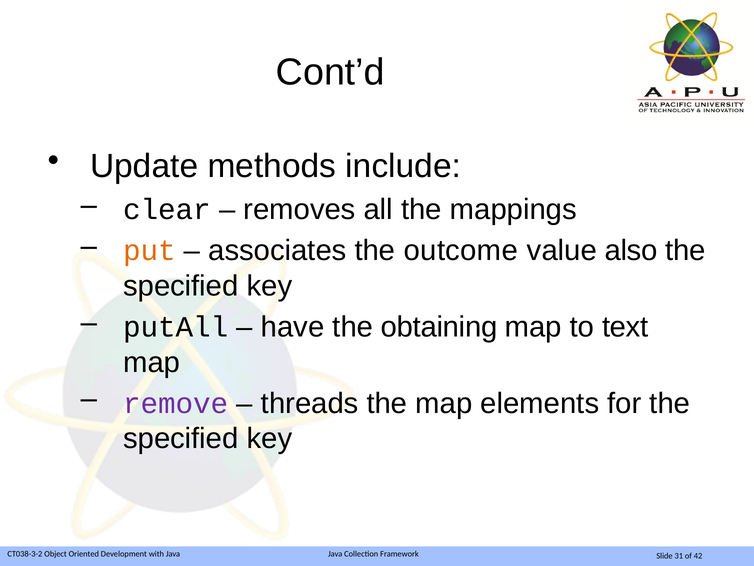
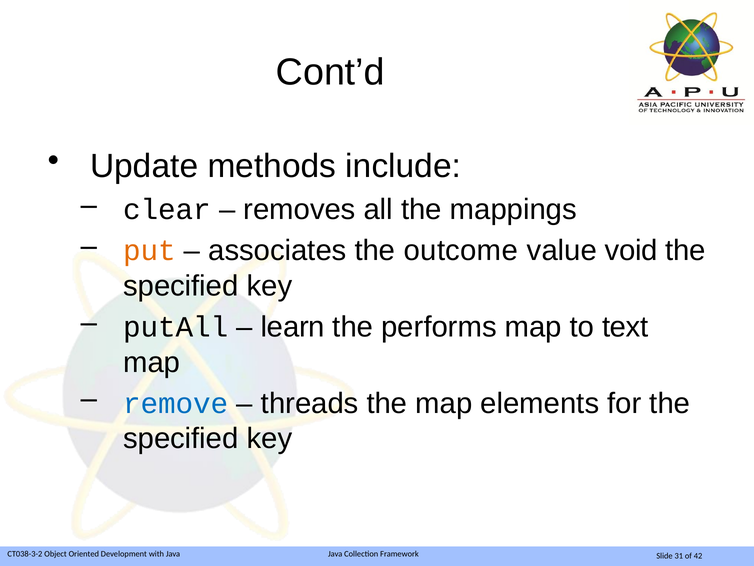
also: also -> void
have: have -> learn
obtaining: obtaining -> performs
remove colour: purple -> blue
